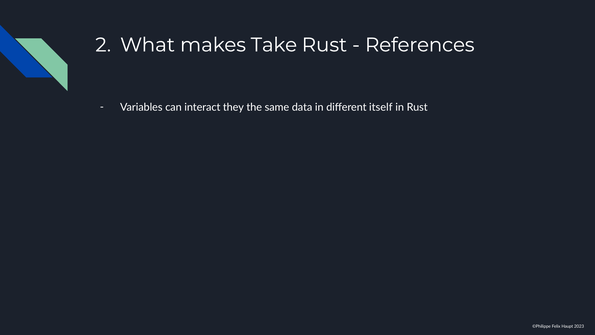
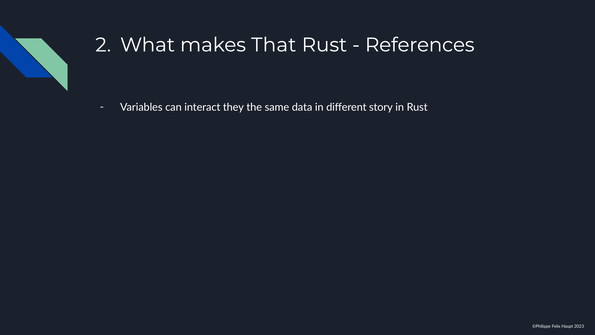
Take: Take -> That
itself: itself -> story
